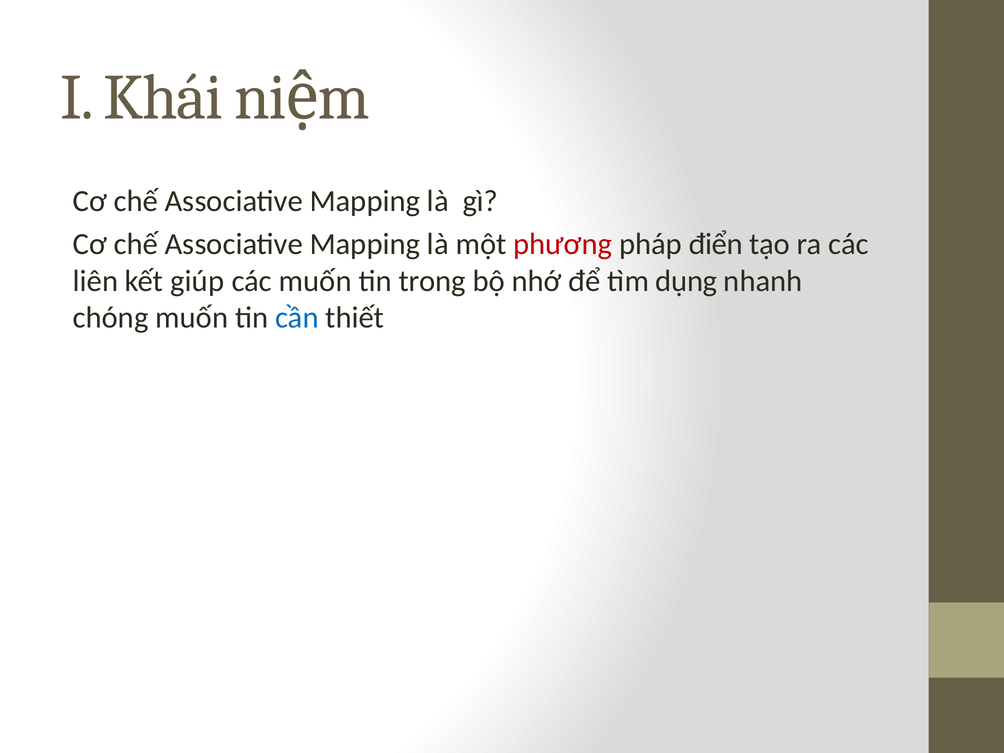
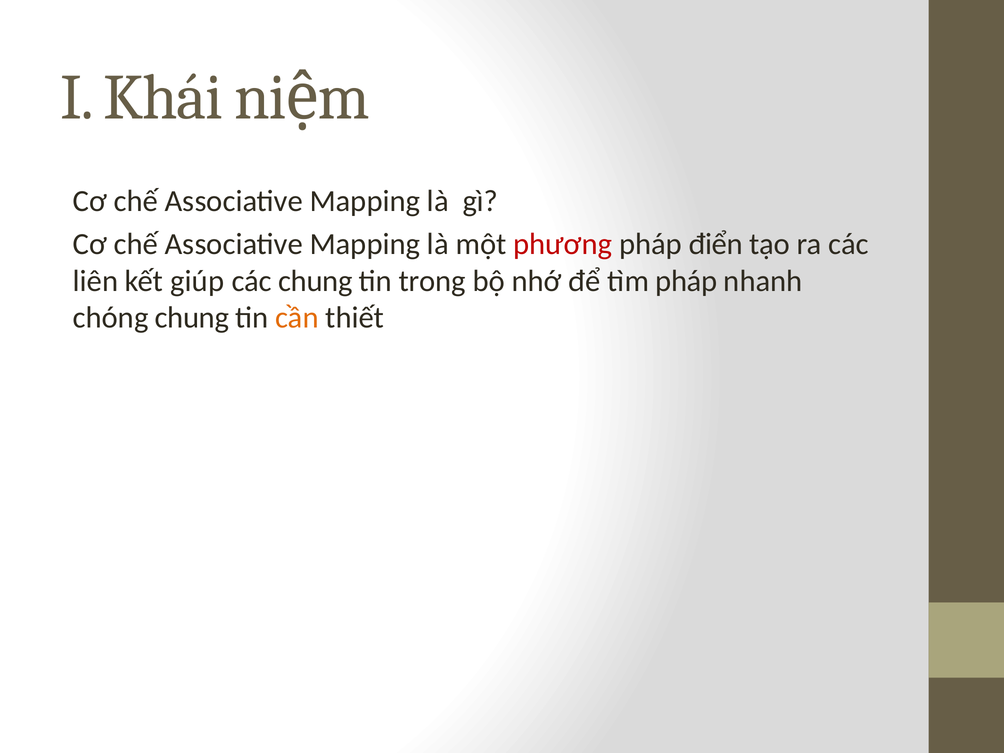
các muốn: muốn -> chung
tìm dụng: dụng -> pháp
chóng muốn: muốn -> chung
cần colour: blue -> orange
